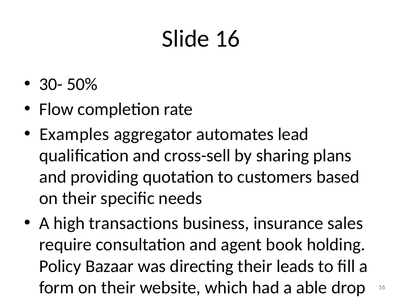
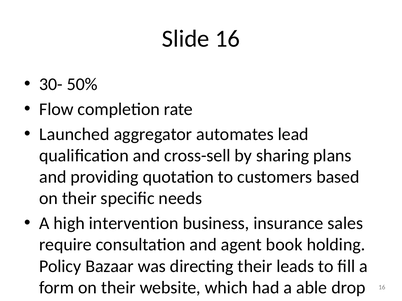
Examples: Examples -> Launched
transactions: transactions -> intervention
